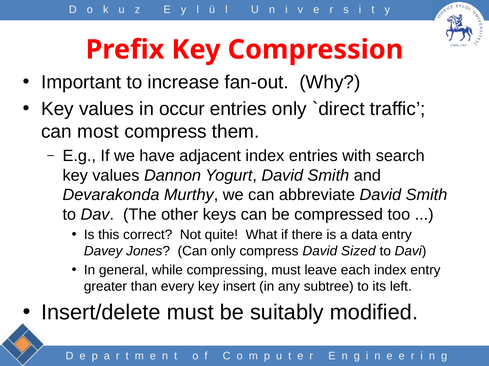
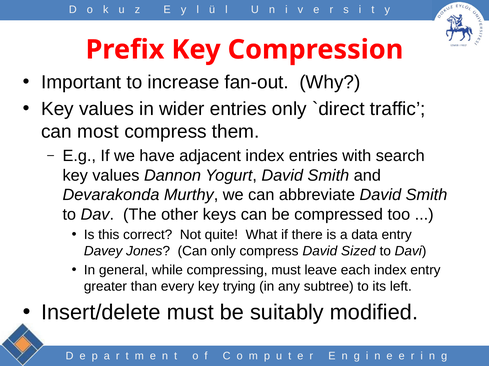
occur: occur -> wider
insert: insert -> trying
